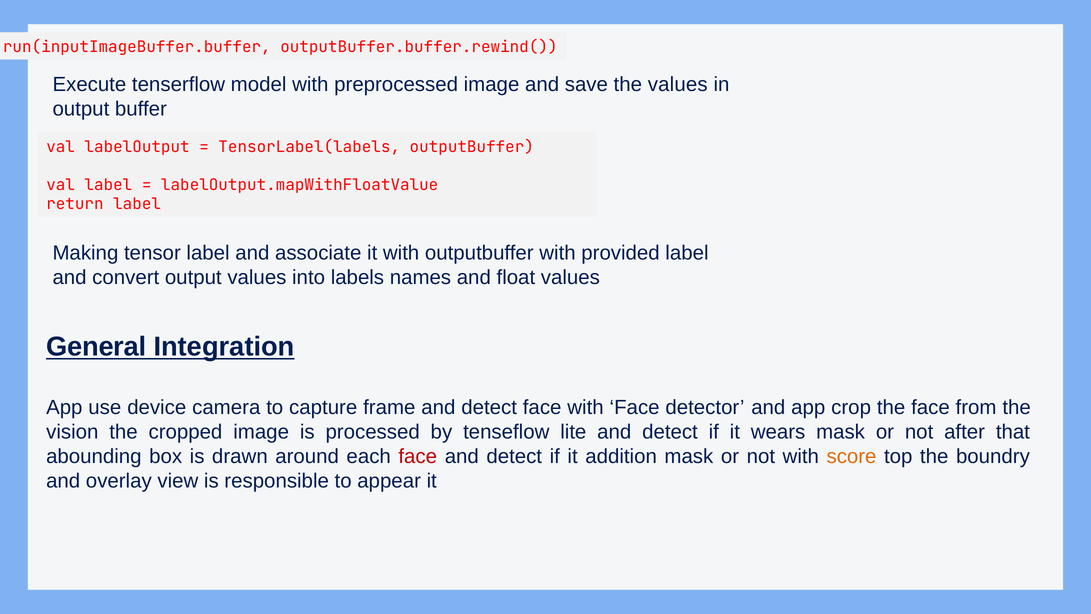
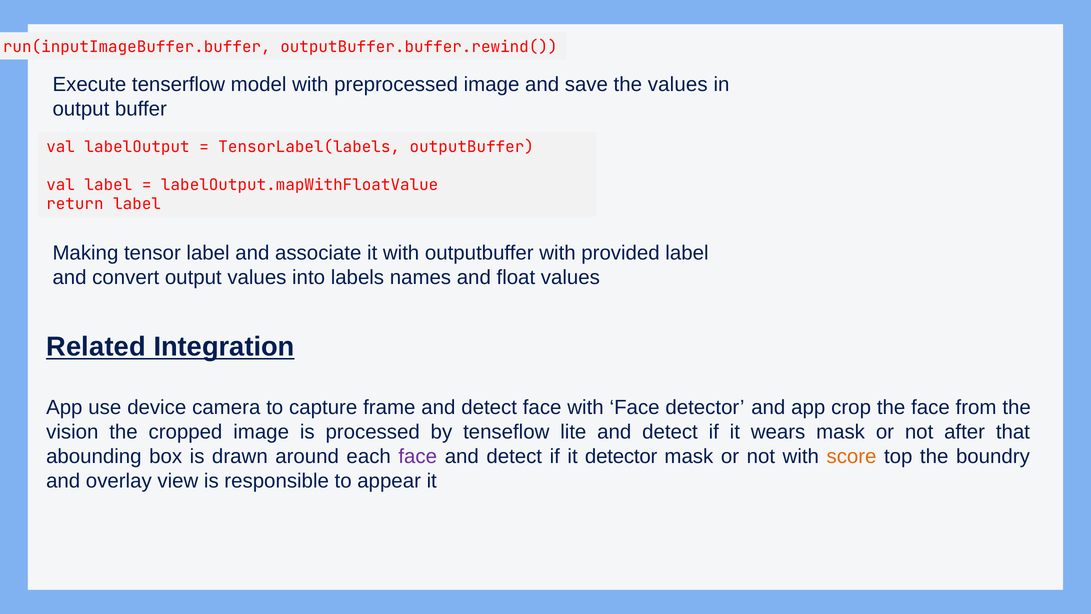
General: General -> Related
face at (418, 456) colour: red -> purple
it addition: addition -> detector
